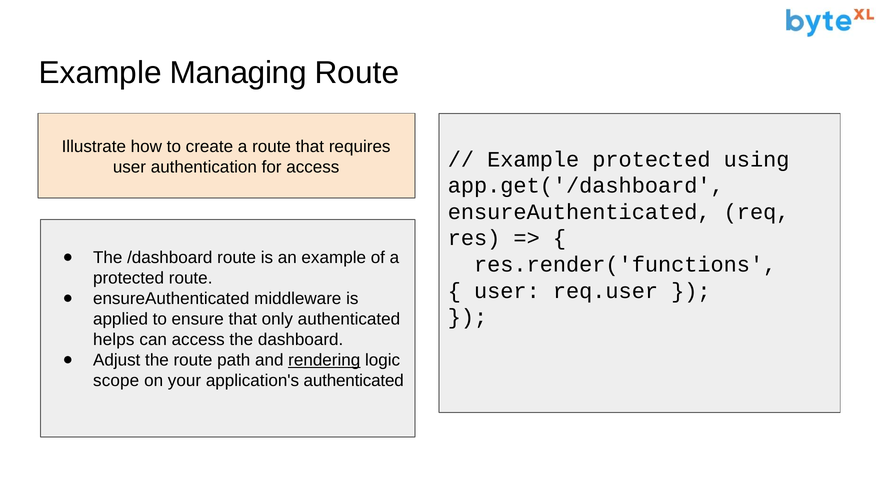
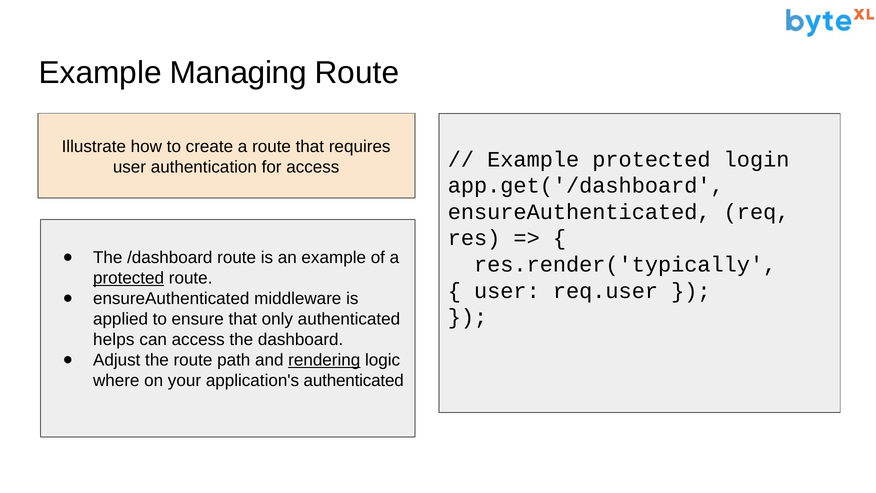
using: using -> login
res.render('functions: res.render('functions -> res.render('typically
protected at (129, 278) underline: none -> present
scope: scope -> where
